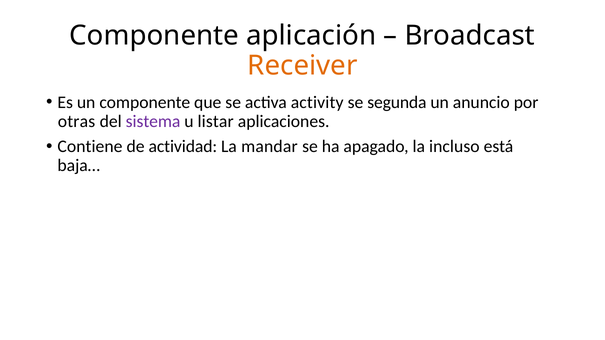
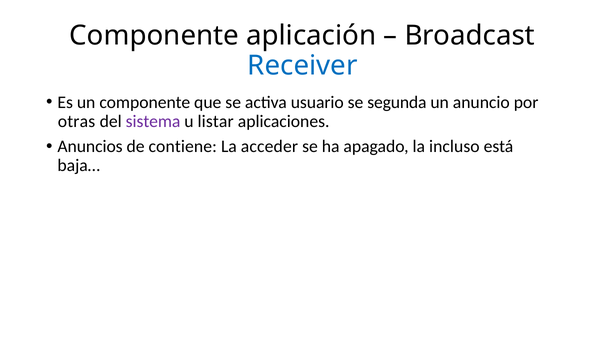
Receiver colour: orange -> blue
activity: activity -> usuario
Contiene: Contiene -> Anuncios
actividad: actividad -> contiene
mandar: mandar -> acceder
